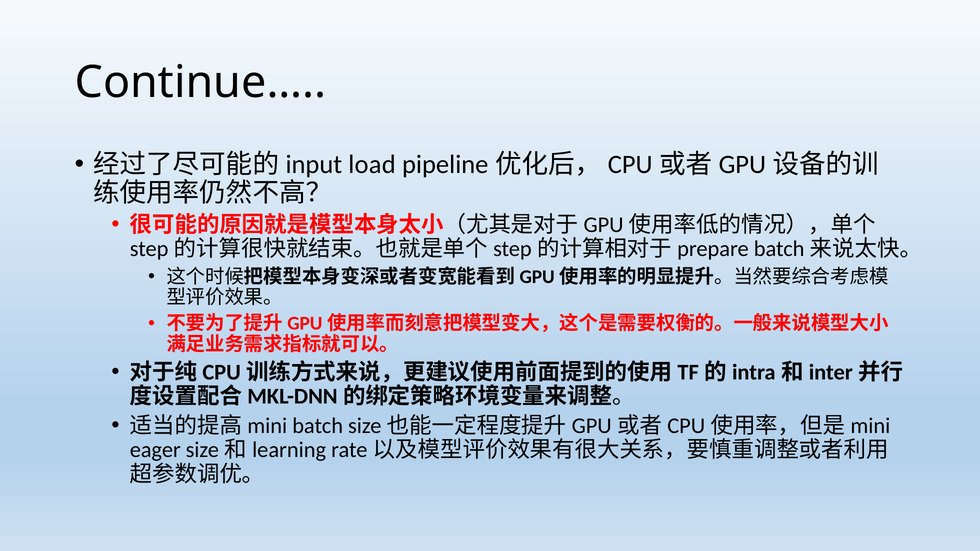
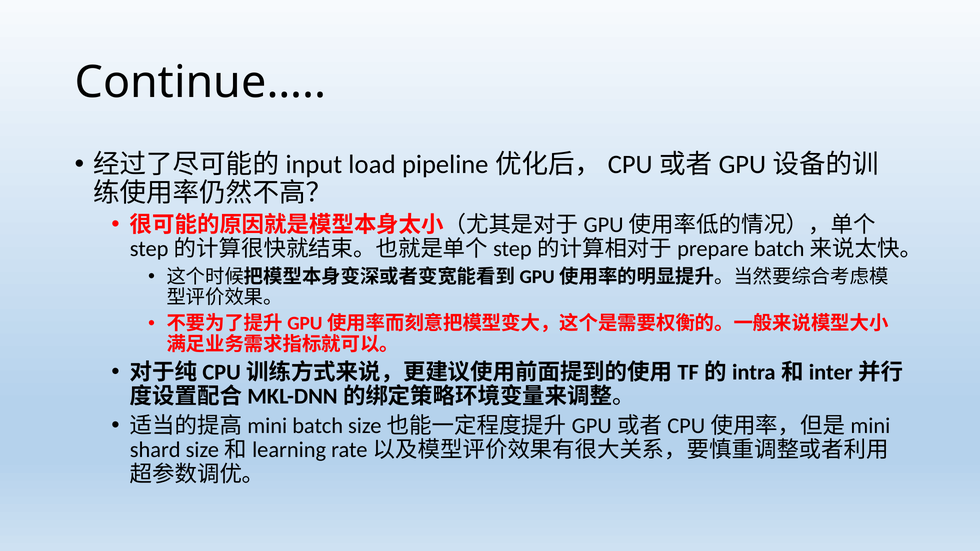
eager: eager -> shard
